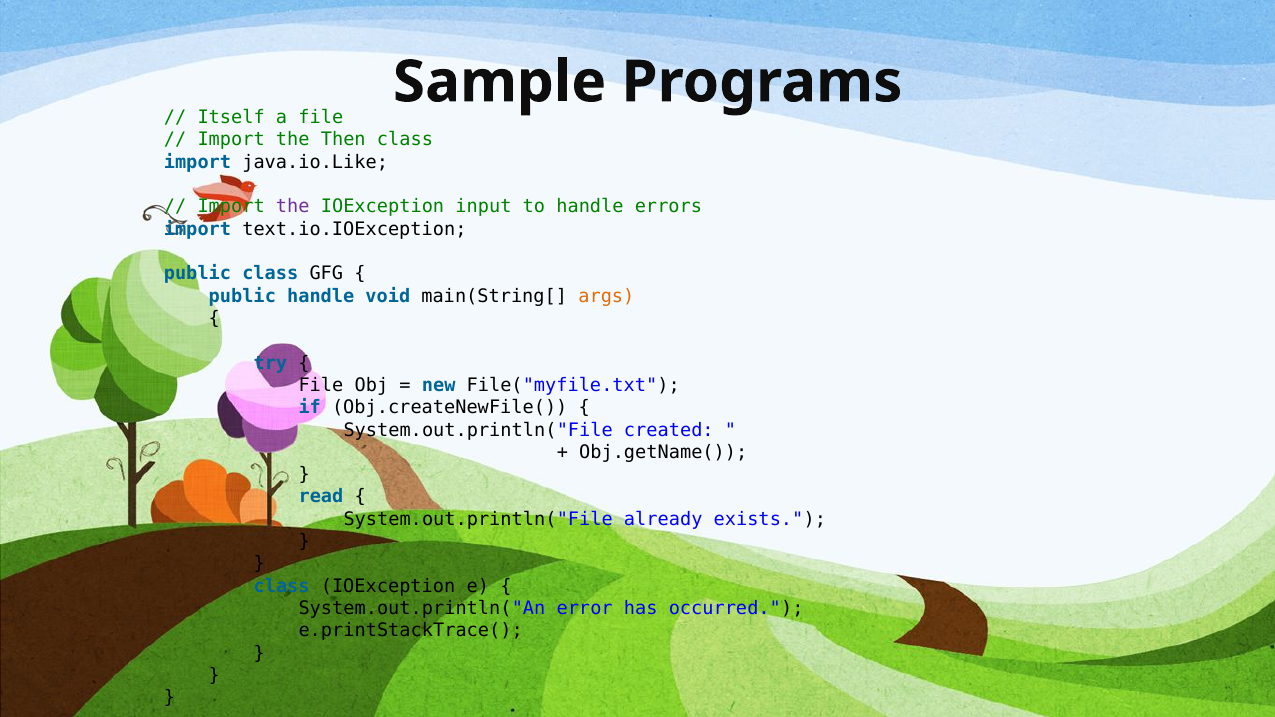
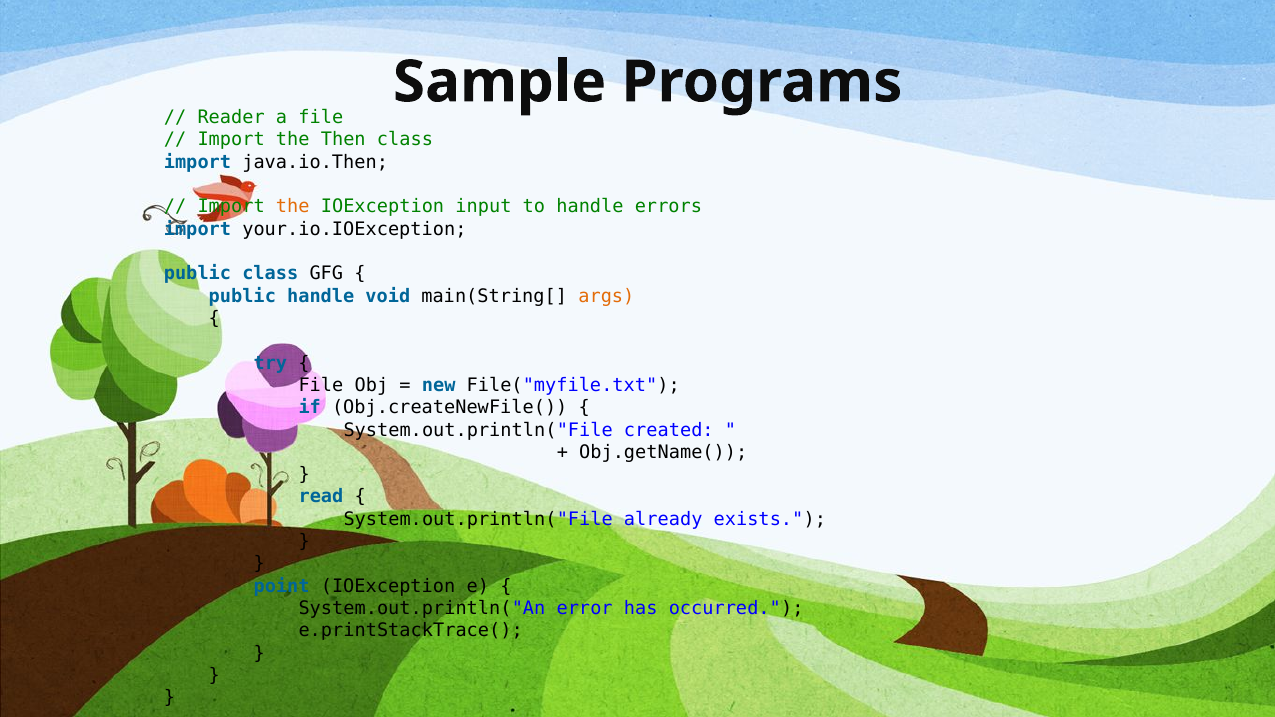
Itself: Itself -> Reader
java.io.Like: java.io.Like -> java.io.Then
the at (293, 207) colour: purple -> orange
text.io.IOException: text.io.IOException -> your.io.IOException
class at (282, 586): class -> point
